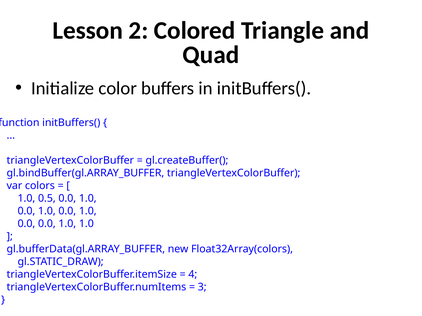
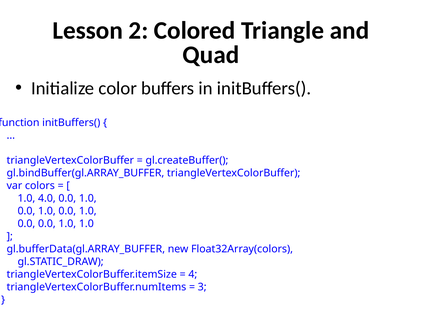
0.5: 0.5 -> 4.0
